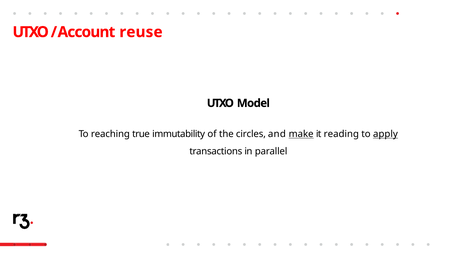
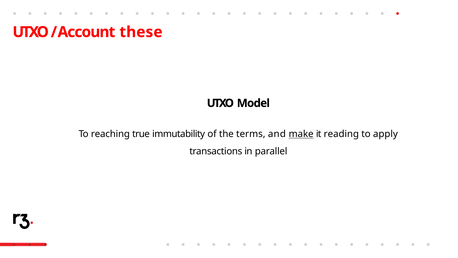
reuse: reuse -> these
circles: circles -> terms
apply underline: present -> none
